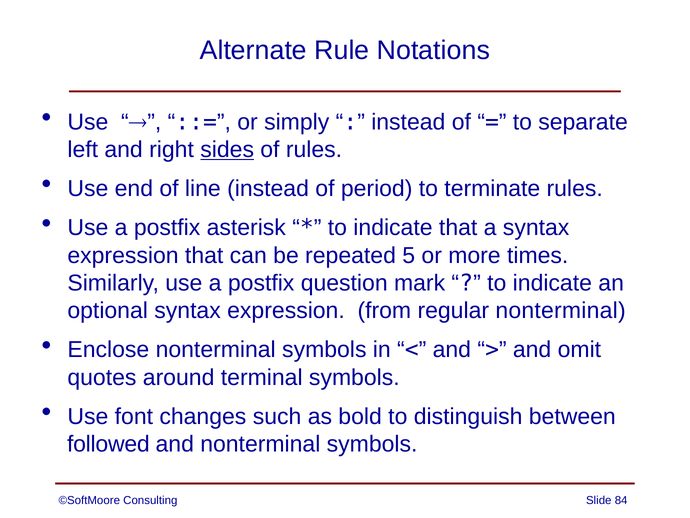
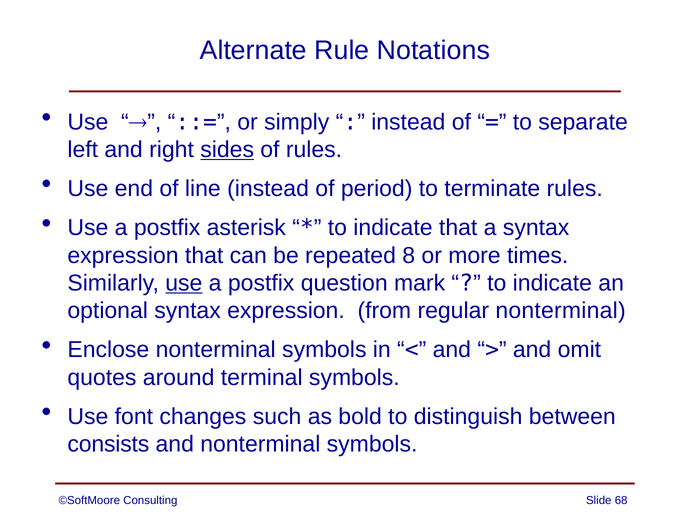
5: 5 -> 8
use at (184, 283) underline: none -> present
followed: followed -> consists
84: 84 -> 68
